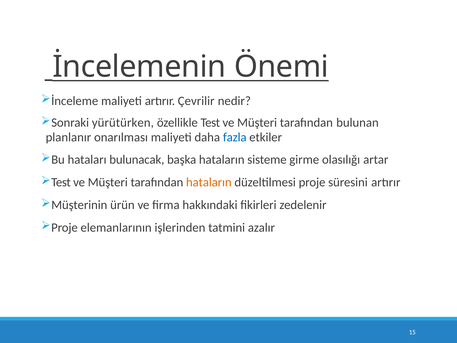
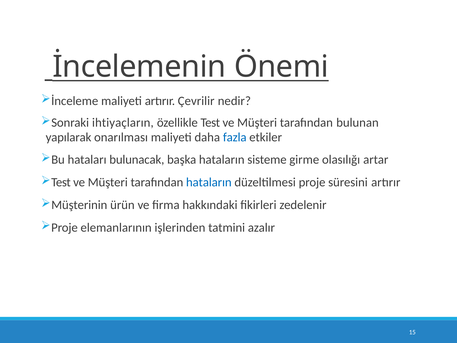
yürütürken: yürütürken -> ihtiyaçların
planlanır: planlanır -> yapılarak
hataların at (209, 182) colour: orange -> blue
